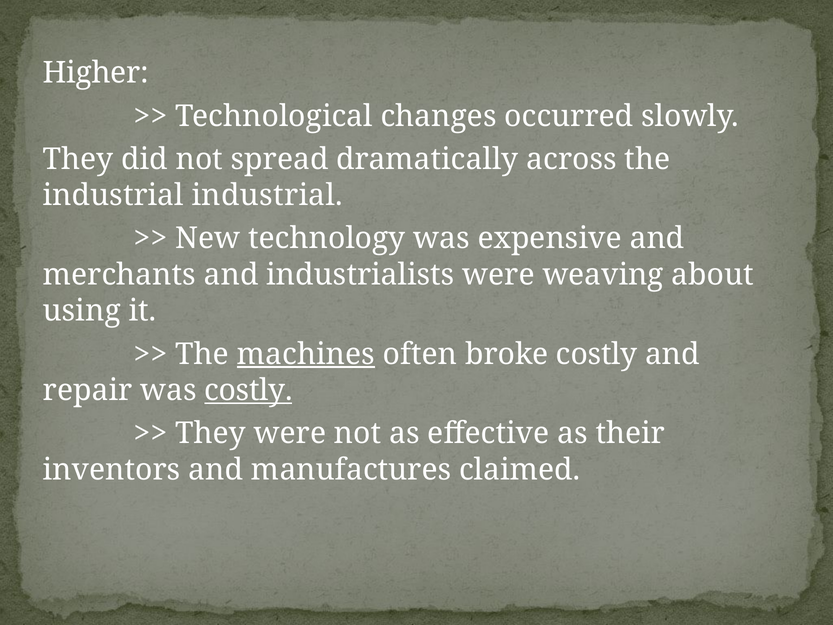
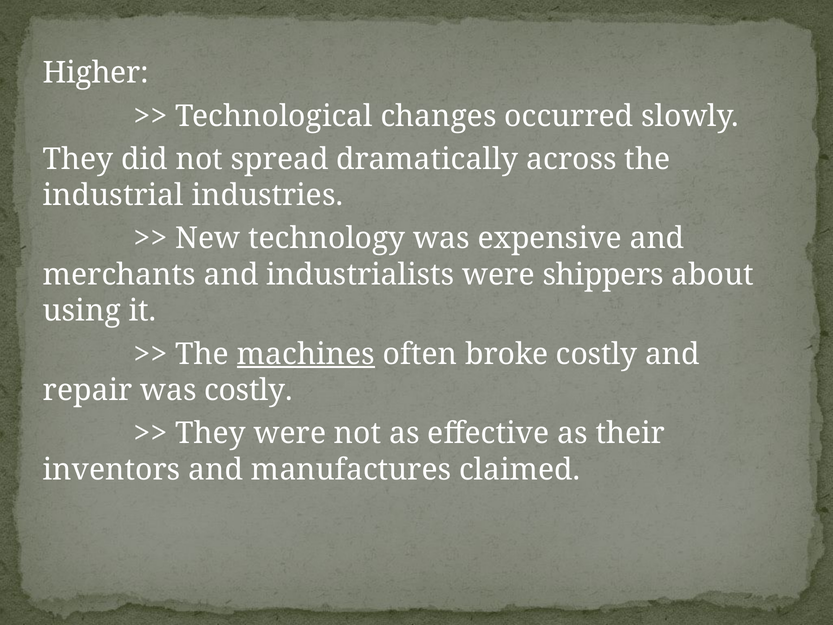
industrial industrial: industrial -> industries
weaving: weaving -> shippers
costly at (248, 390) underline: present -> none
